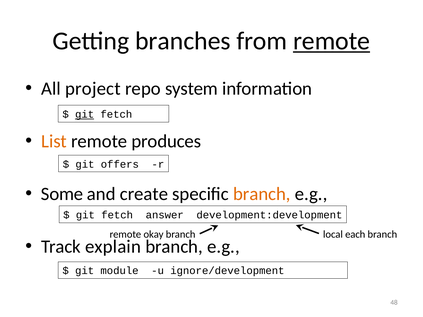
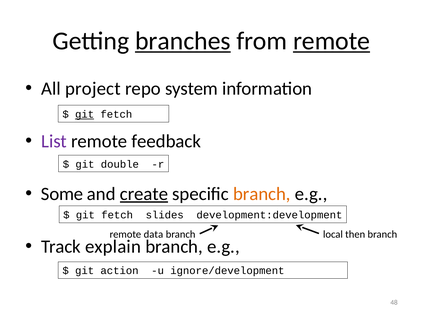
branches underline: none -> present
List colour: orange -> purple
produces: produces -> feedback
offers: offers -> double
create underline: none -> present
answer: answer -> slides
each: each -> then
okay: okay -> data
module: module -> action
